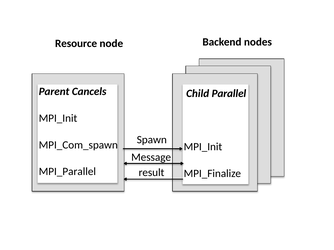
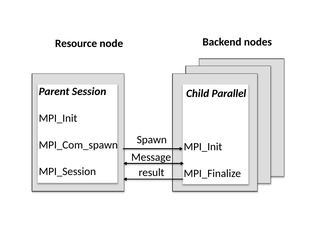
Cancels: Cancels -> Session
MPI_Parallel: MPI_Parallel -> MPI_Session
